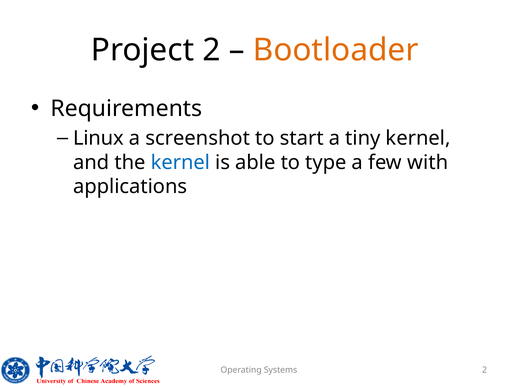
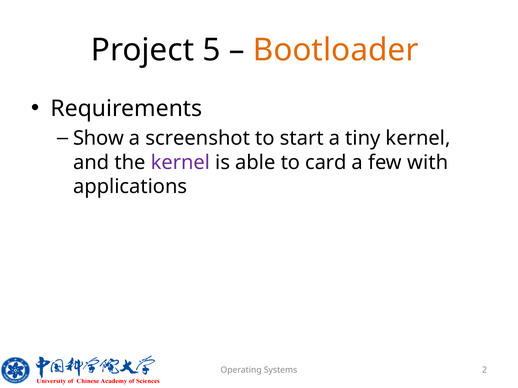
Project 2: 2 -> 5
Linux: Linux -> Show
kernel at (180, 163) colour: blue -> purple
type: type -> card
